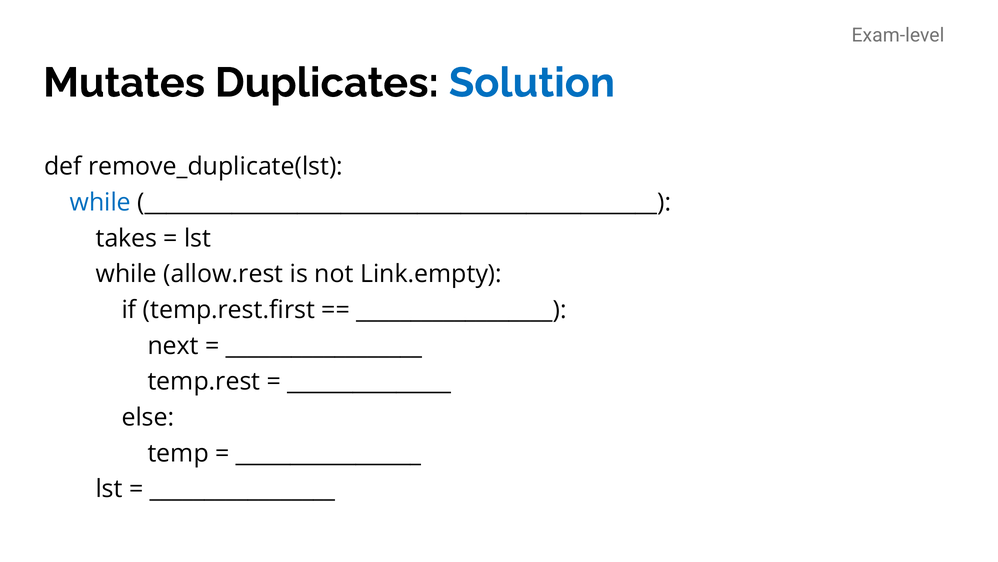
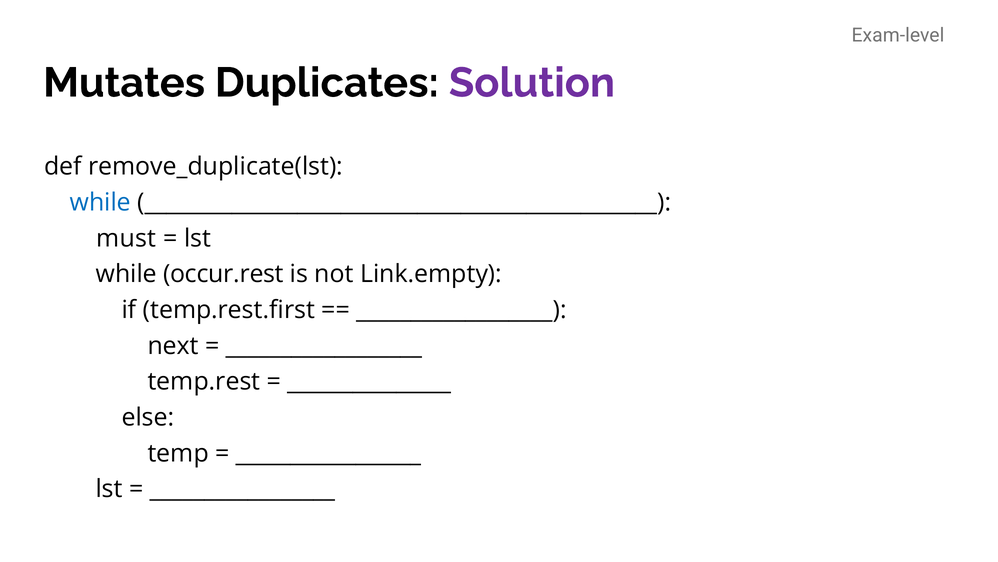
Solution colour: blue -> purple
takes: takes -> must
allow.rest: allow.rest -> occur.rest
